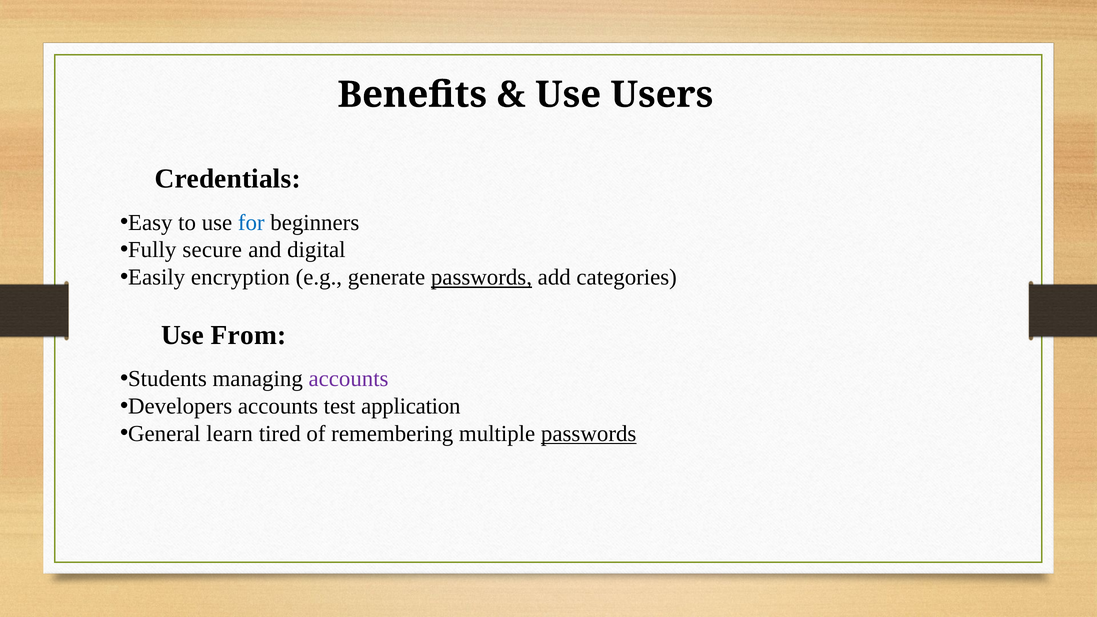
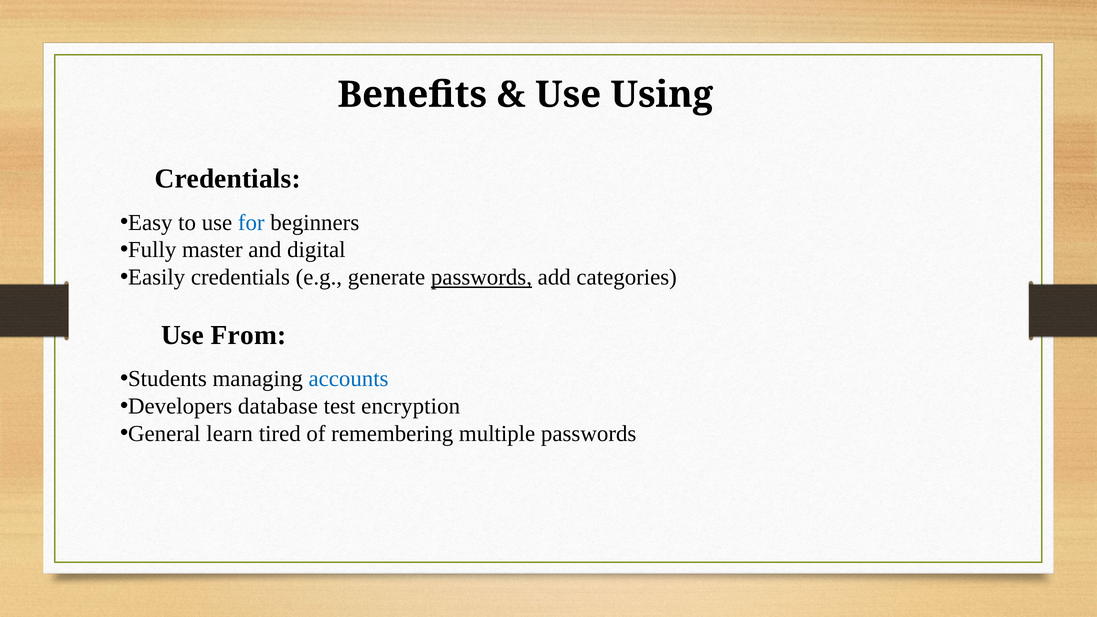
Users: Users -> Using
secure: secure -> master
Easily encryption: encryption -> credentials
accounts at (349, 379) colour: purple -> blue
Developers accounts: accounts -> database
application: application -> encryption
passwords at (589, 434) underline: present -> none
